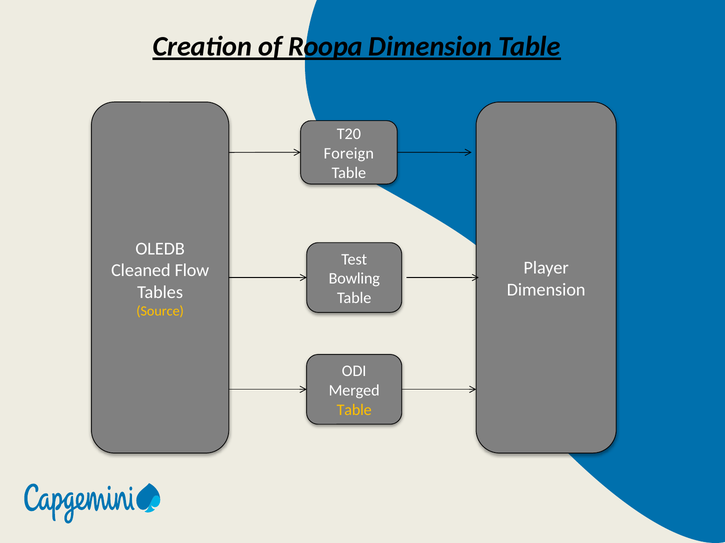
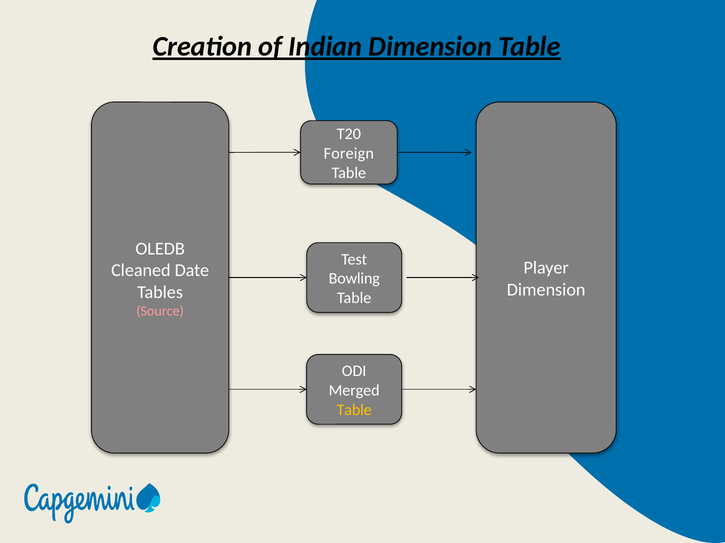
Roopa: Roopa -> Indian
Flow: Flow -> Date
Source colour: yellow -> pink
